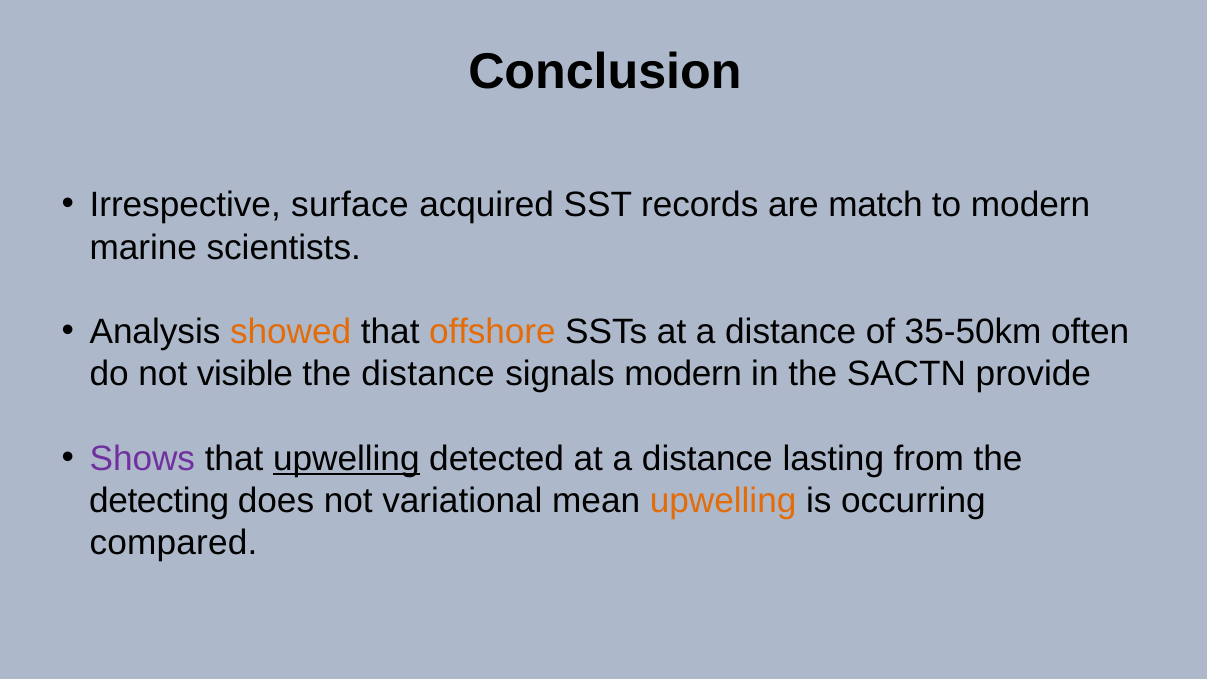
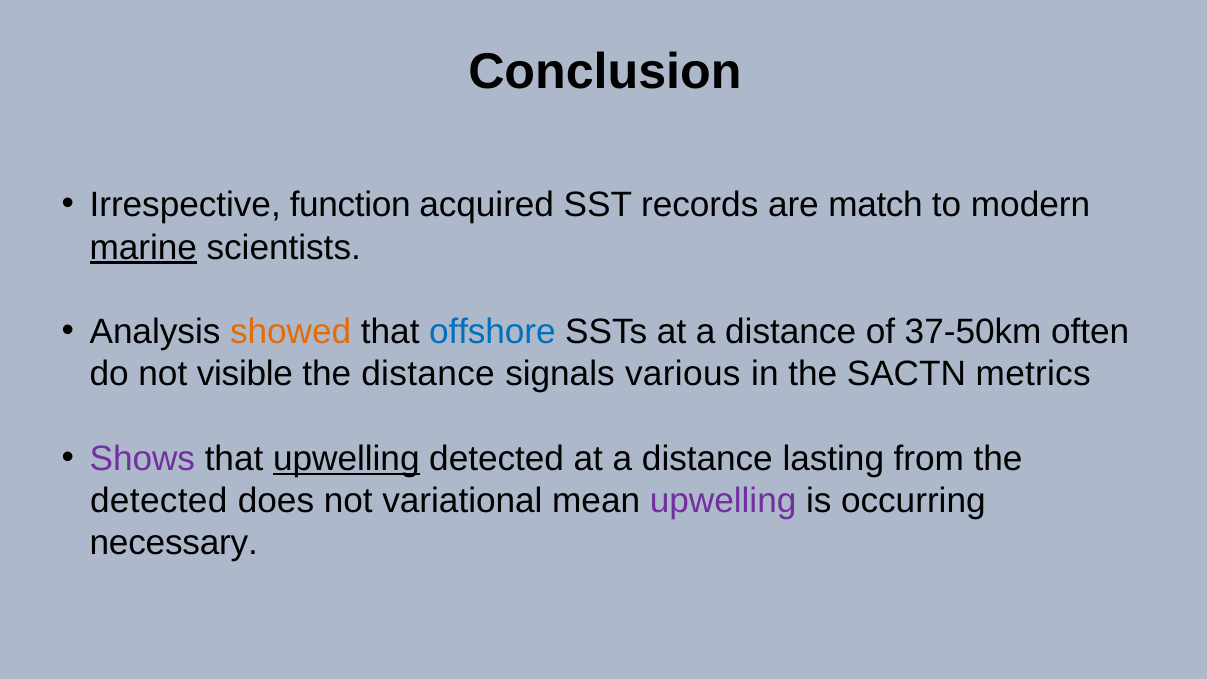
surface: surface -> function
marine underline: none -> present
offshore colour: orange -> blue
35-50km: 35-50km -> 37-50km
signals modern: modern -> various
provide: provide -> metrics
detecting at (159, 501): detecting -> detected
upwelling at (723, 501) colour: orange -> purple
compared: compared -> necessary
